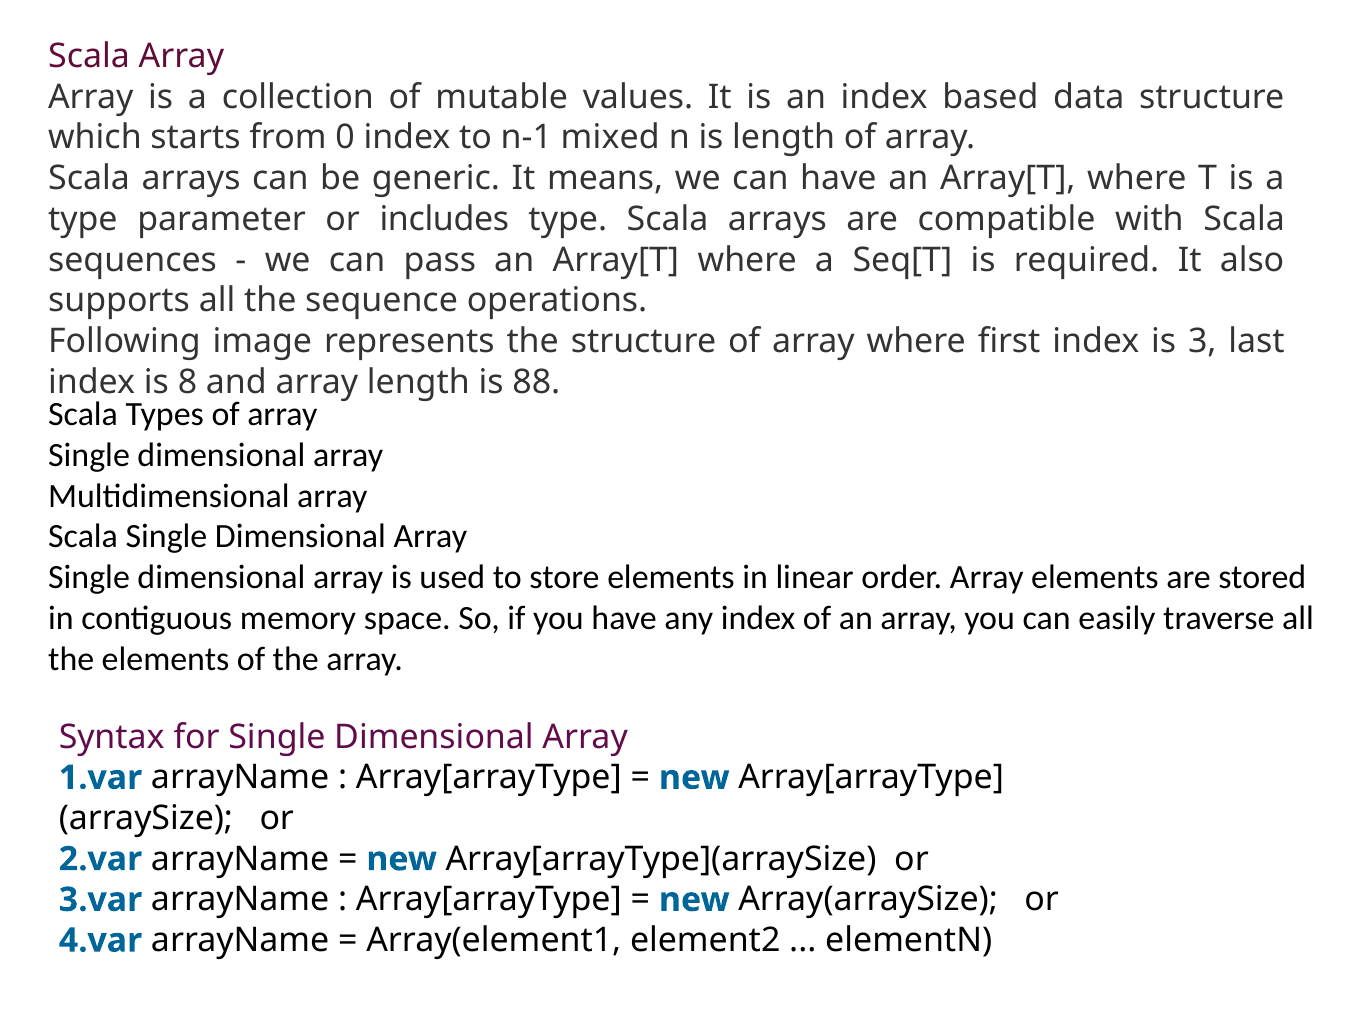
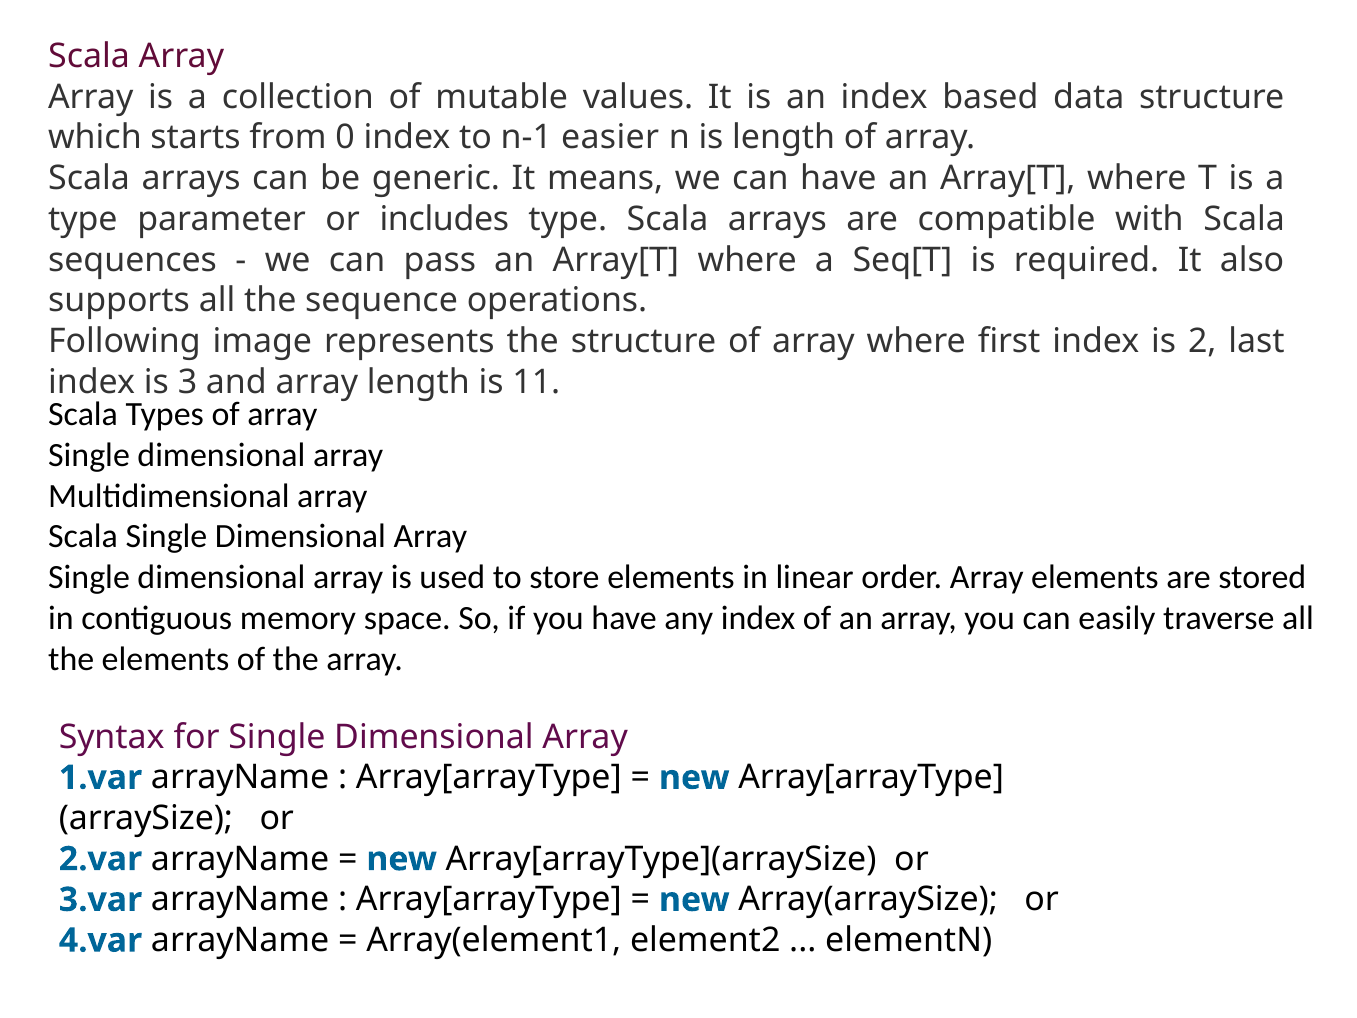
mixed: mixed -> easier
3: 3 -> 2
8: 8 -> 3
88: 88 -> 11
